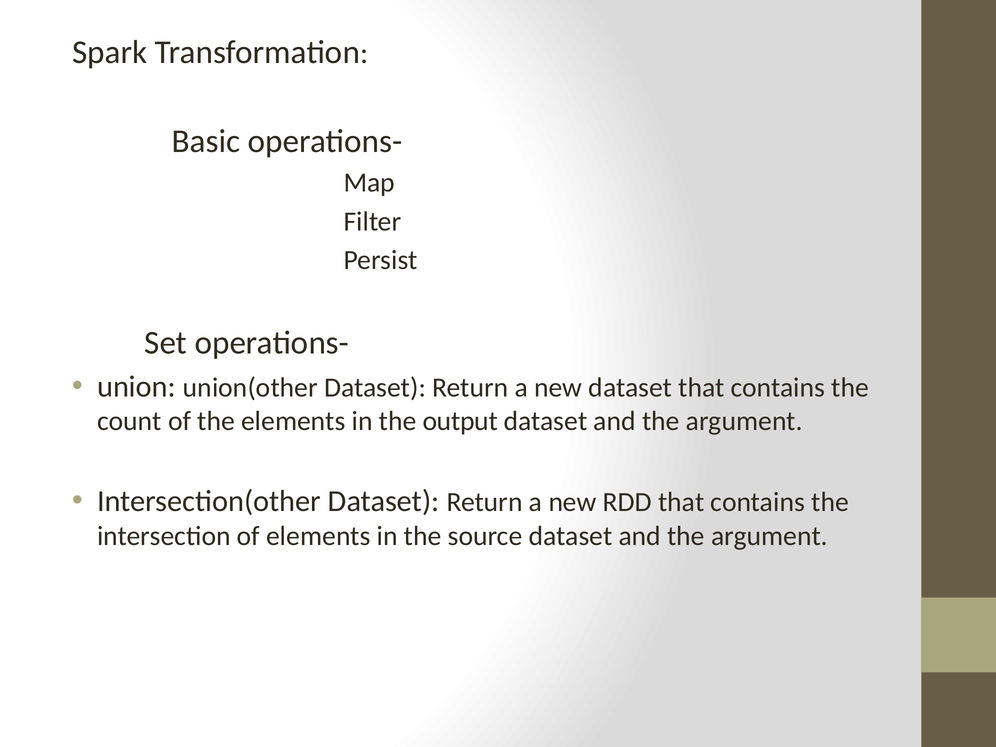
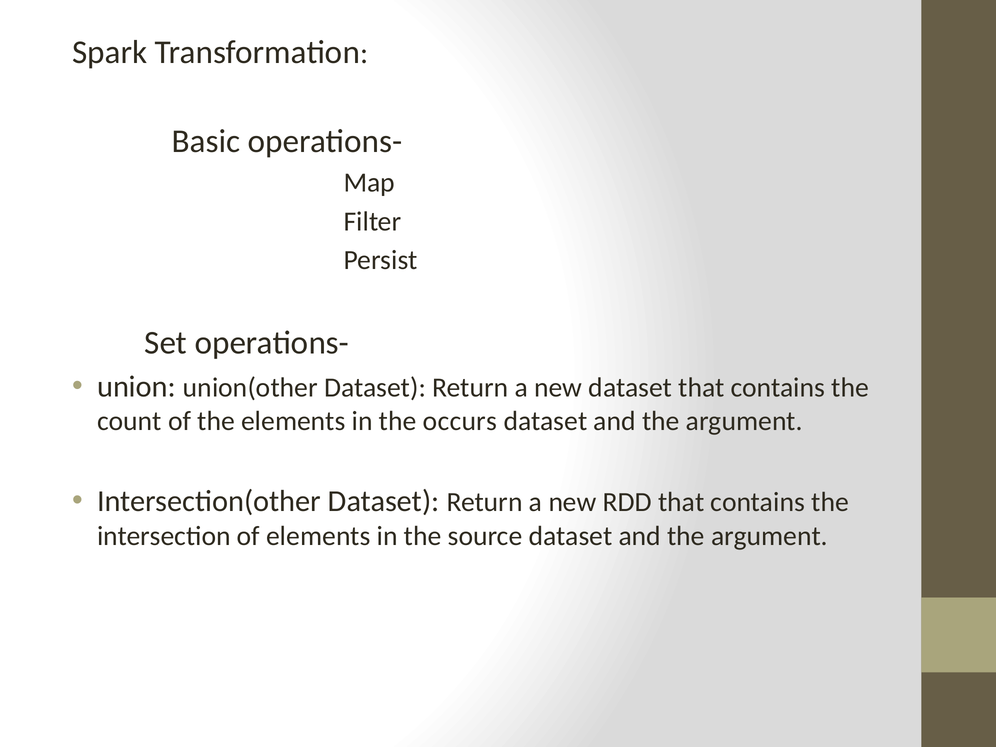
output: output -> occurs
